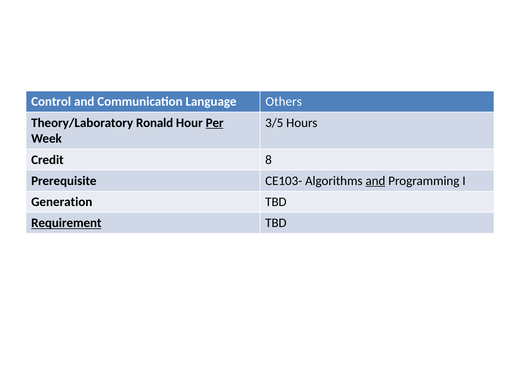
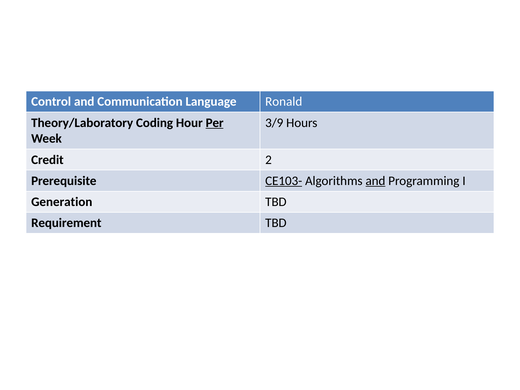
Others: Others -> Ronald
Ronald: Ronald -> Coding
3/5: 3/5 -> 3/9
8: 8 -> 2
CE103- underline: none -> present
Requirement underline: present -> none
